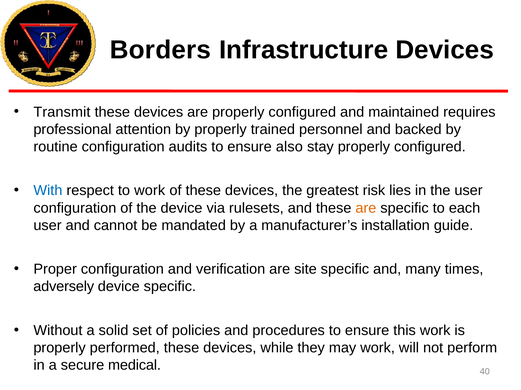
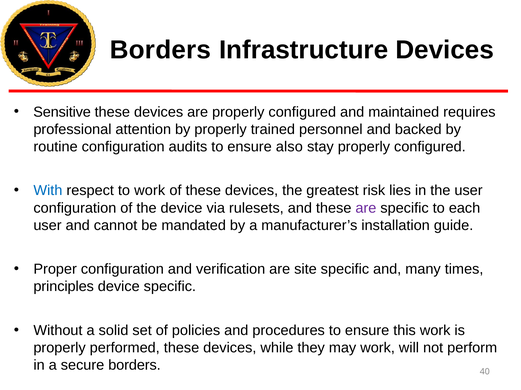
Transmit: Transmit -> Sensitive
are at (366, 208) colour: orange -> purple
adversely: adversely -> principles
secure medical: medical -> borders
